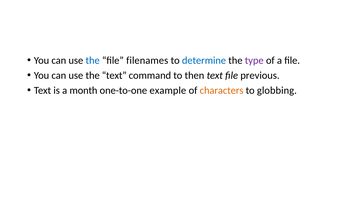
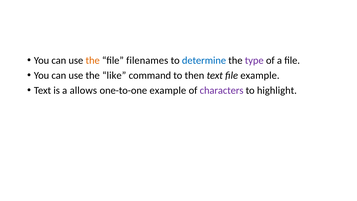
the at (93, 60) colour: blue -> orange
the text: text -> like
file previous: previous -> example
month: month -> allows
characters colour: orange -> purple
globbing: globbing -> highlight
